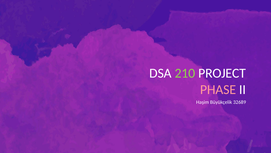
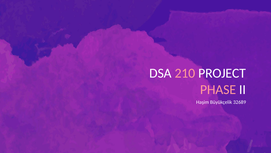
210 colour: light green -> pink
